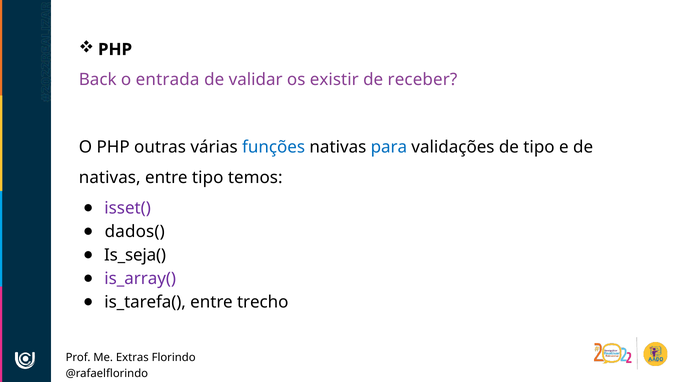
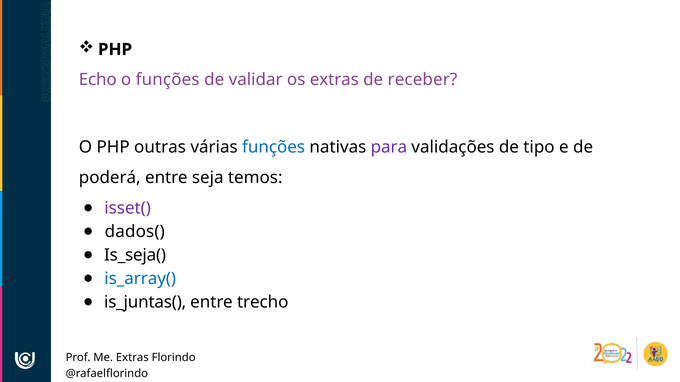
Back: Back -> Echo
o entrada: entrada -> funções
os existir: existir -> extras
para colour: blue -> purple
nativas at (110, 178): nativas -> poderá
entre tipo: tipo -> seja
is_array( colour: purple -> blue
is_tarefa(: is_tarefa( -> is_juntas(
